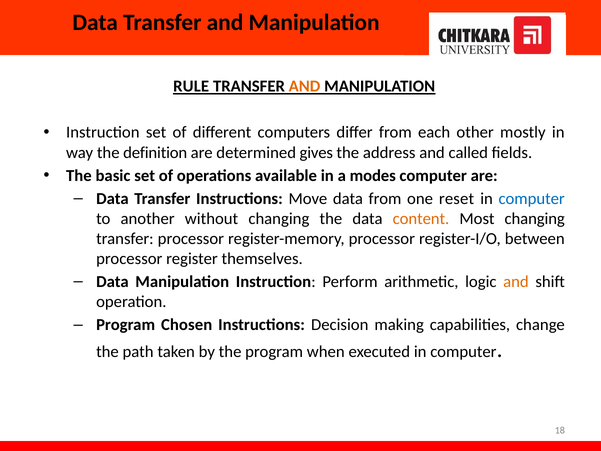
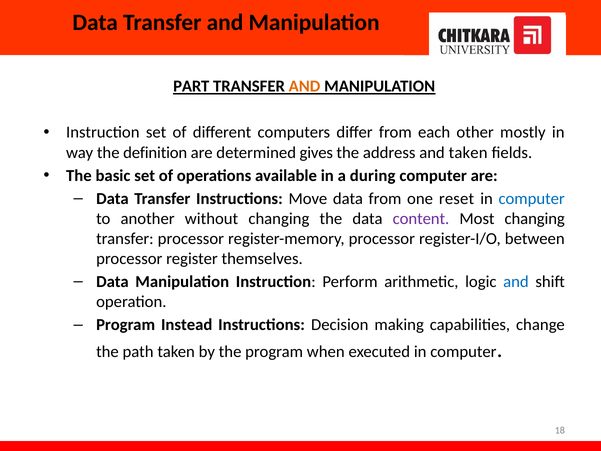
RULE: RULE -> PART
and called: called -> taken
modes: modes -> during
content colour: orange -> purple
and at (516, 282) colour: orange -> blue
Chosen: Chosen -> Instead
